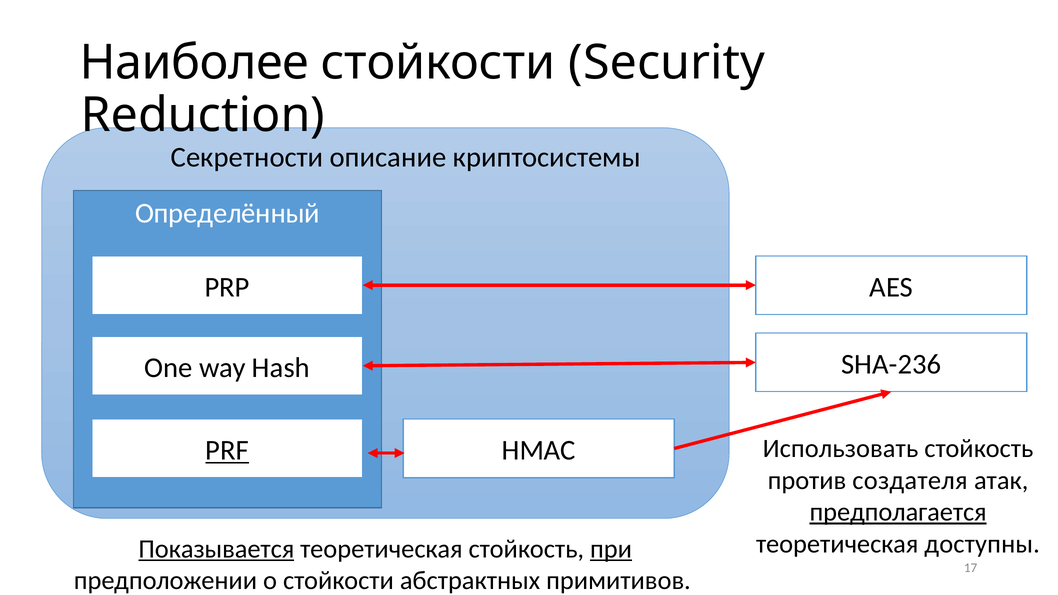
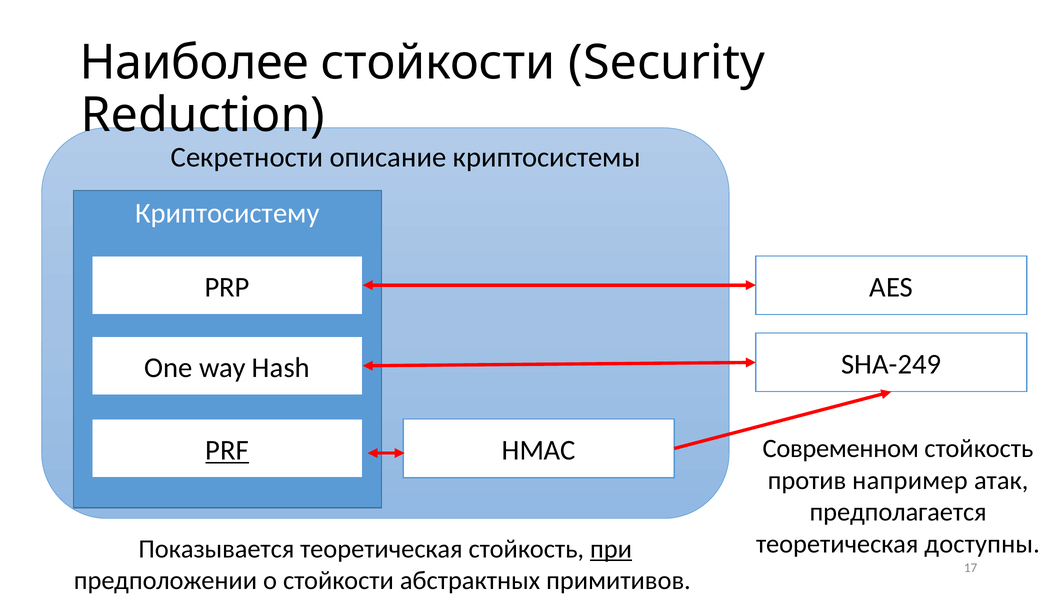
Определённый: Определённый -> Криптосистему
SHA-236: SHA-236 -> SHA-249
Использовать: Использовать -> Современном
создателя: создателя -> например
предполагается underline: present -> none
Показывается underline: present -> none
